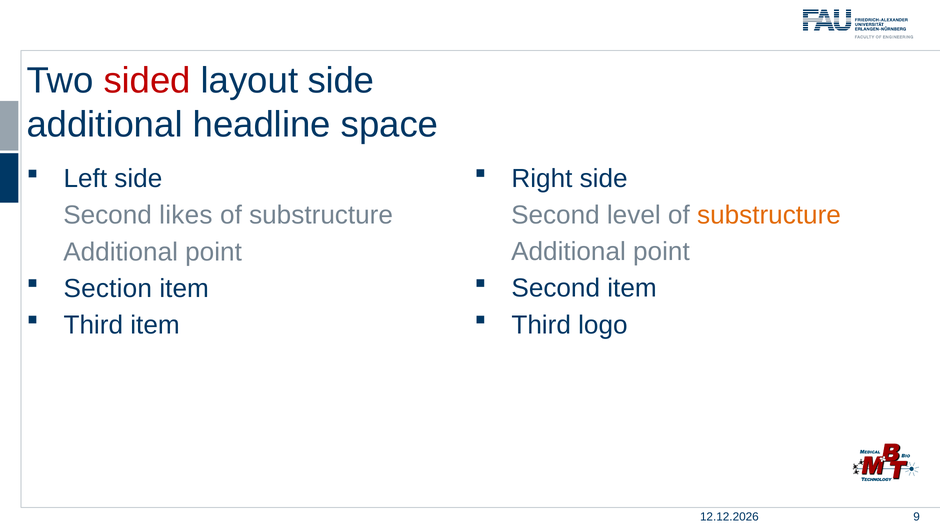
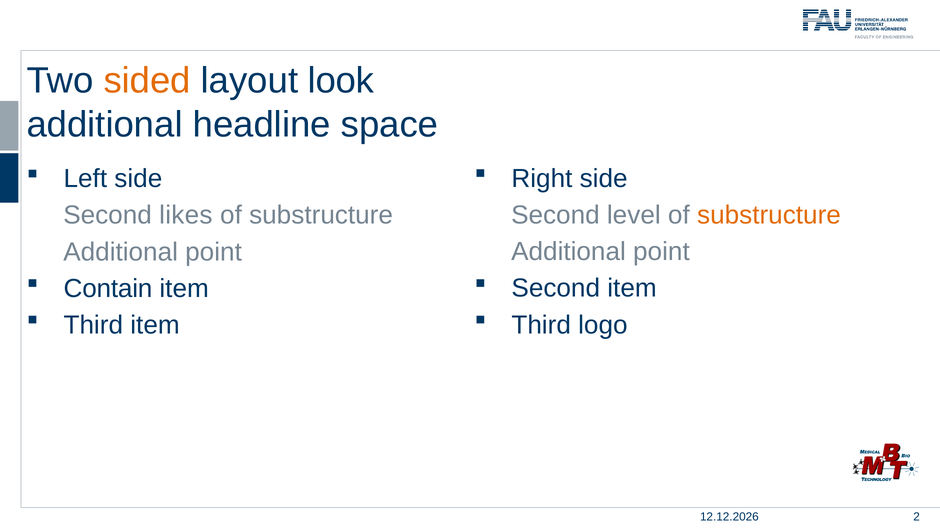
sided colour: red -> orange
layout side: side -> look
Section: Section -> Contain
9: 9 -> 2
